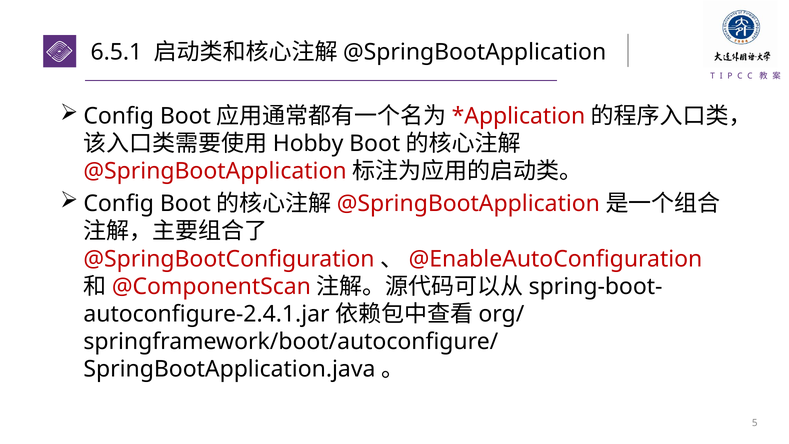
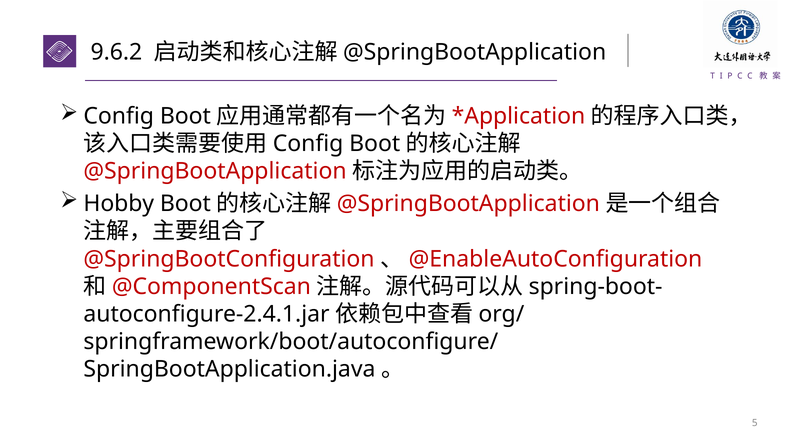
6.5.1: 6.5.1 -> 9.6.2
Hobby at (308, 144): Hobby -> Config
Config at (119, 204): Config -> Hobby
